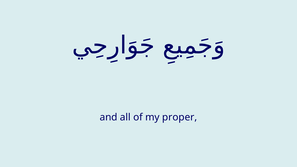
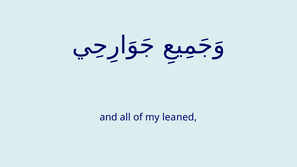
proper: proper -> leaned
